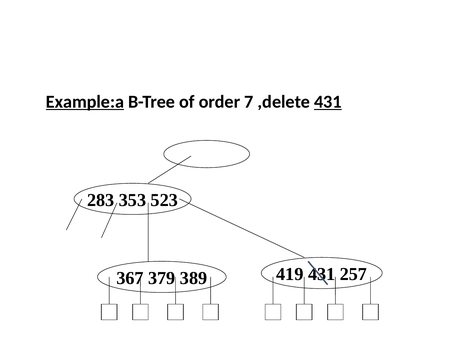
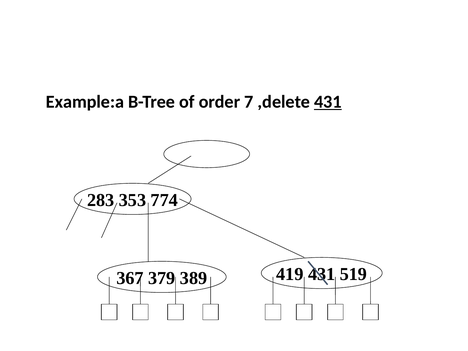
Example:a underline: present -> none
523: 523 -> 774
257: 257 -> 519
